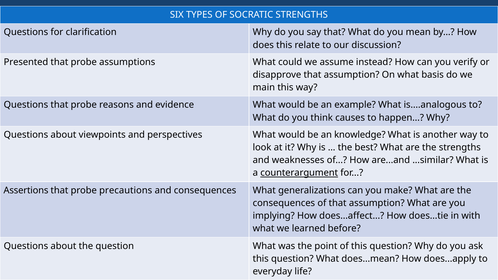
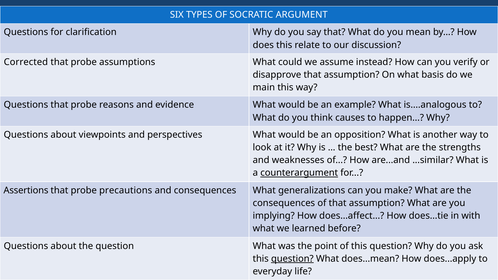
SOCRATIC STRENGTHS: STRENGTHS -> ARGUMENT
Presented: Presented -> Corrected
knowledge: knowledge -> opposition
question at (292, 259) underline: none -> present
